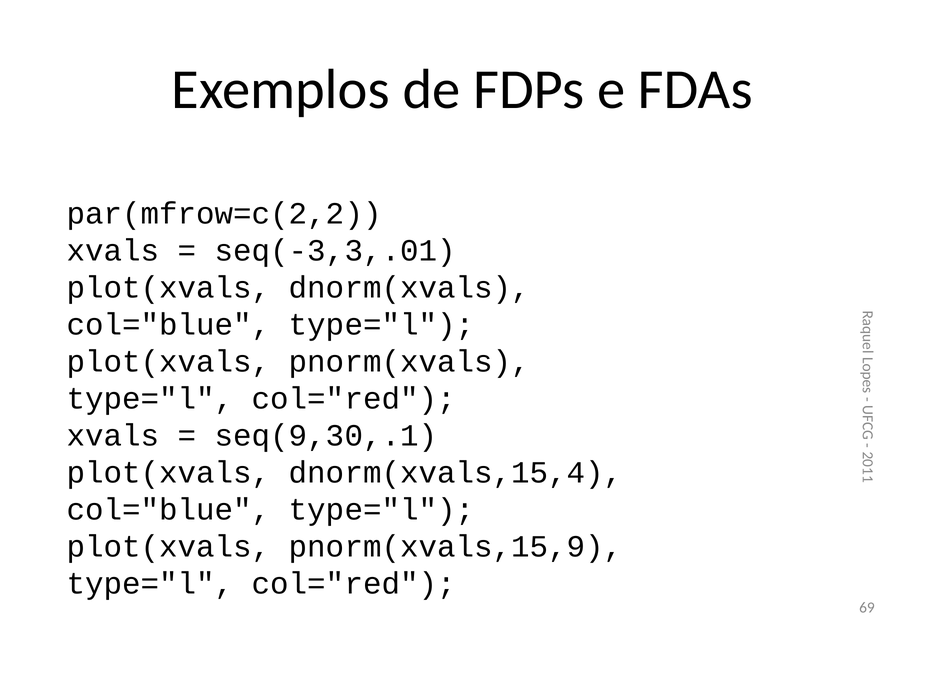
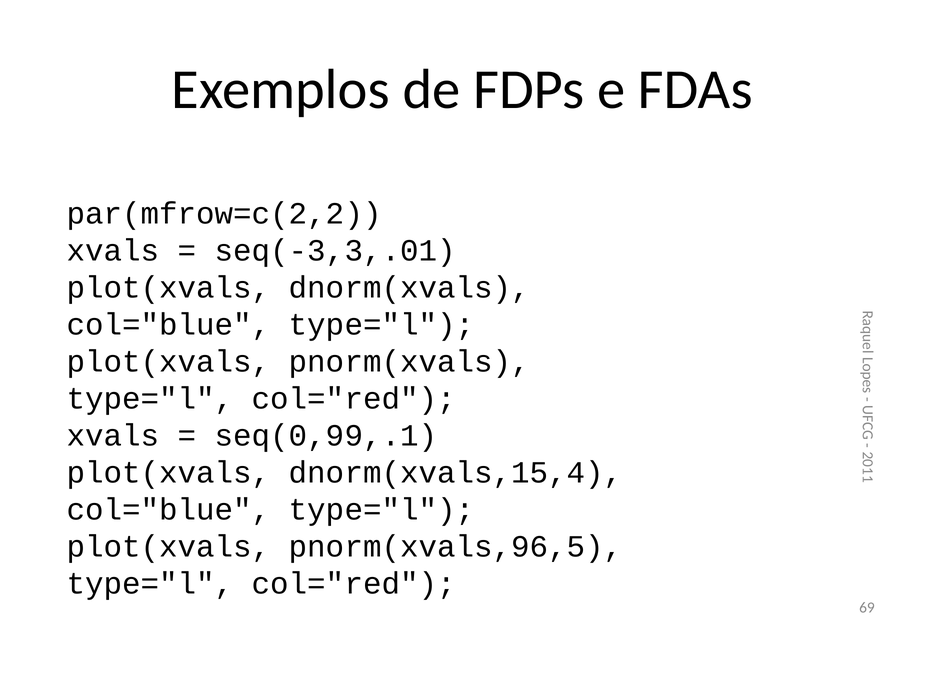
seq(9,30,.1: seq(9,30,.1 -> seq(0,99,.1
pnorm(xvals,15,9: pnorm(xvals,15,9 -> pnorm(xvals,96,5
